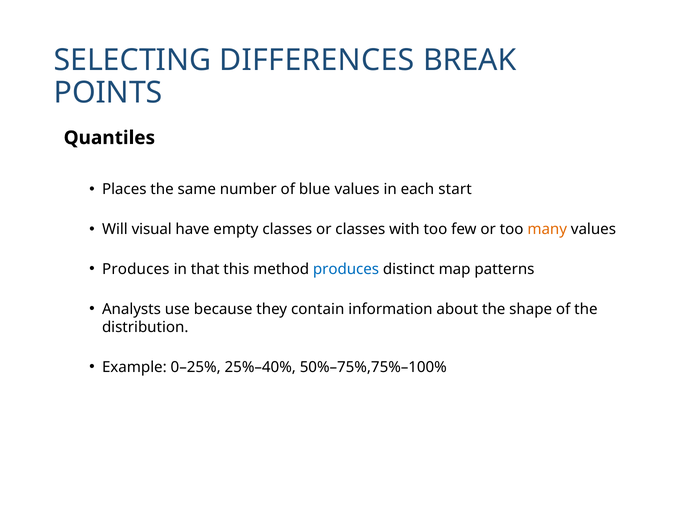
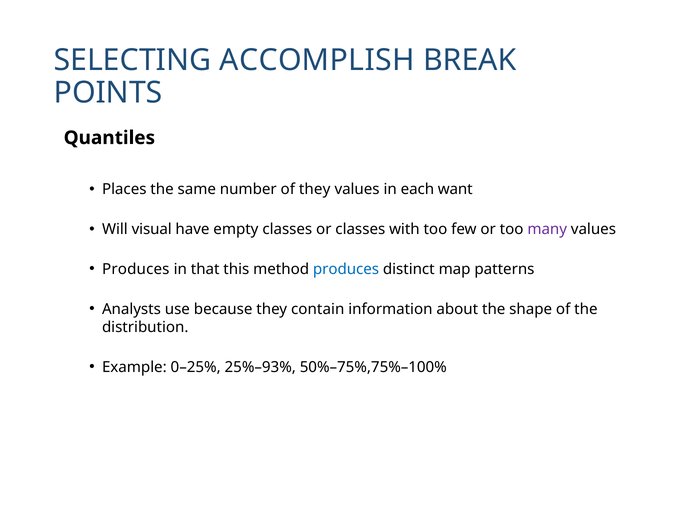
DIFFERENCES: DIFFERENCES -> ACCOMPLISH
of blue: blue -> they
start: start -> want
many colour: orange -> purple
25%–40%: 25%–40% -> 25%–93%
